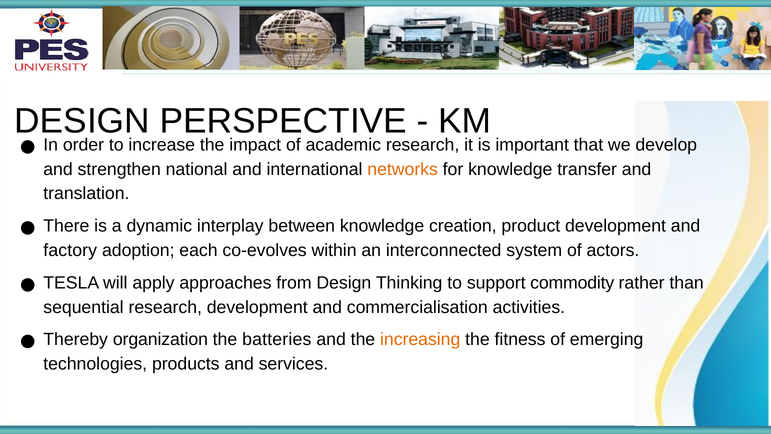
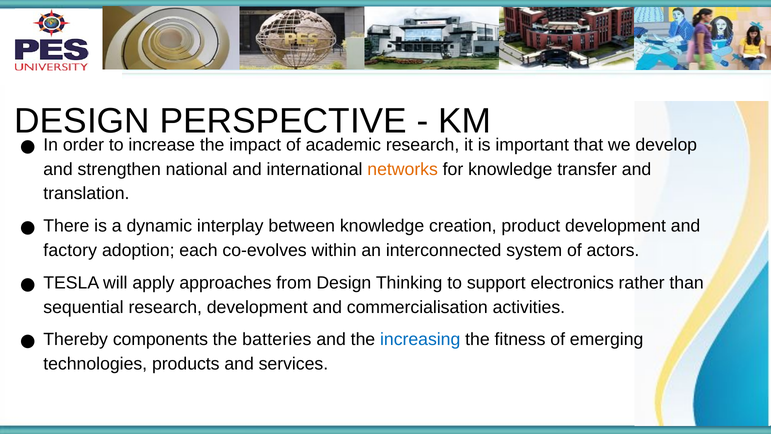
commodity: commodity -> electronics
organization: organization -> components
increasing colour: orange -> blue
